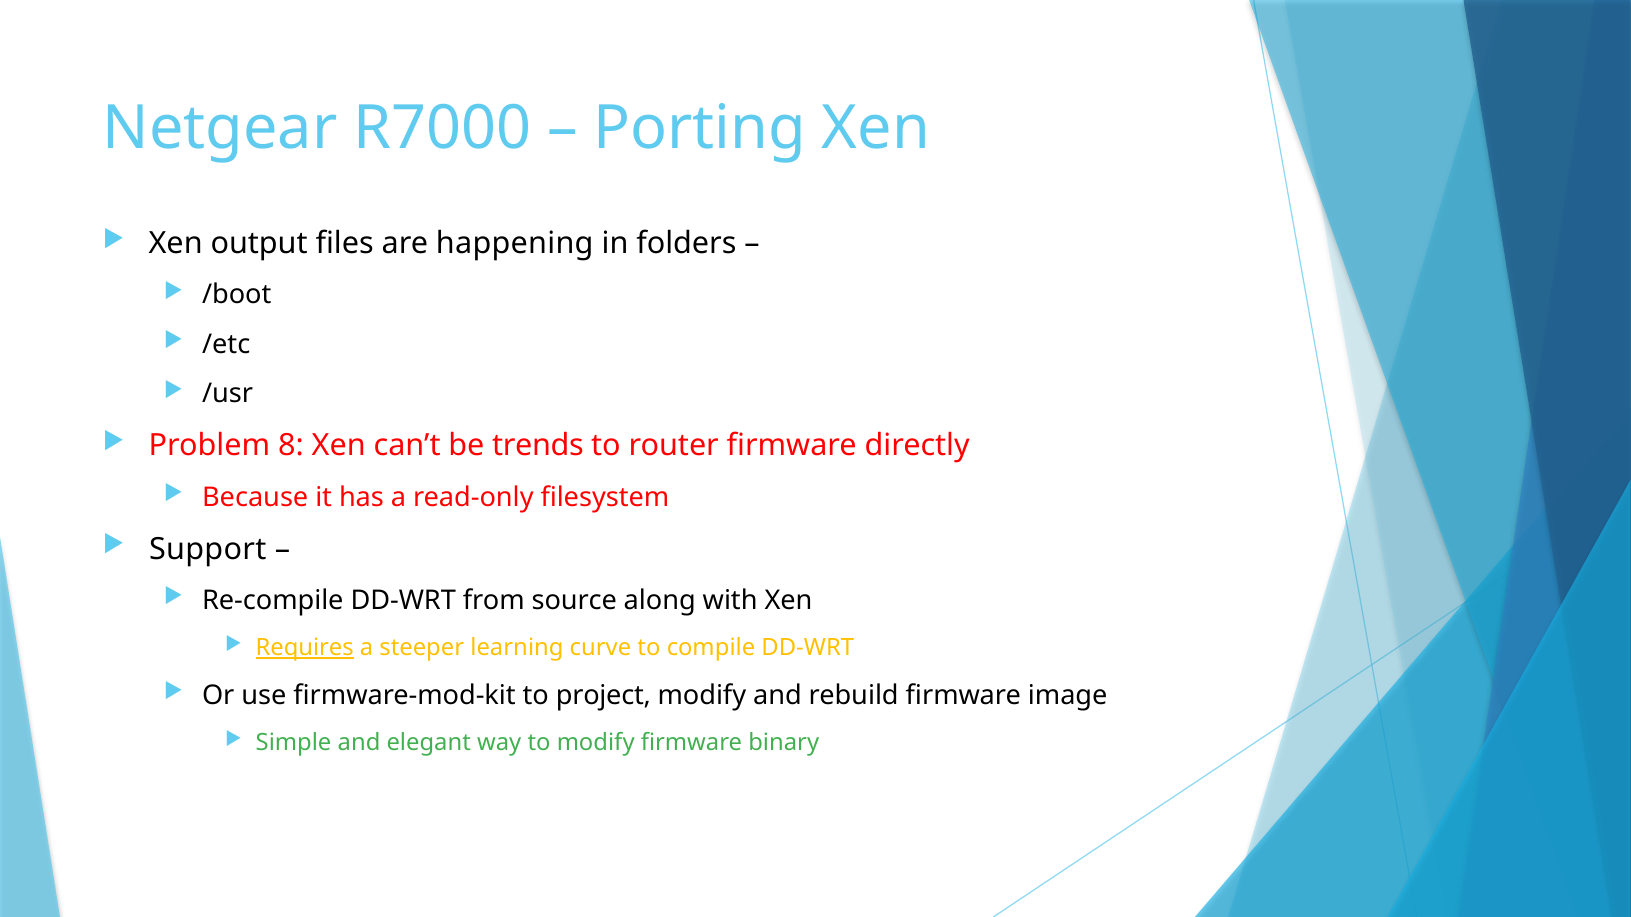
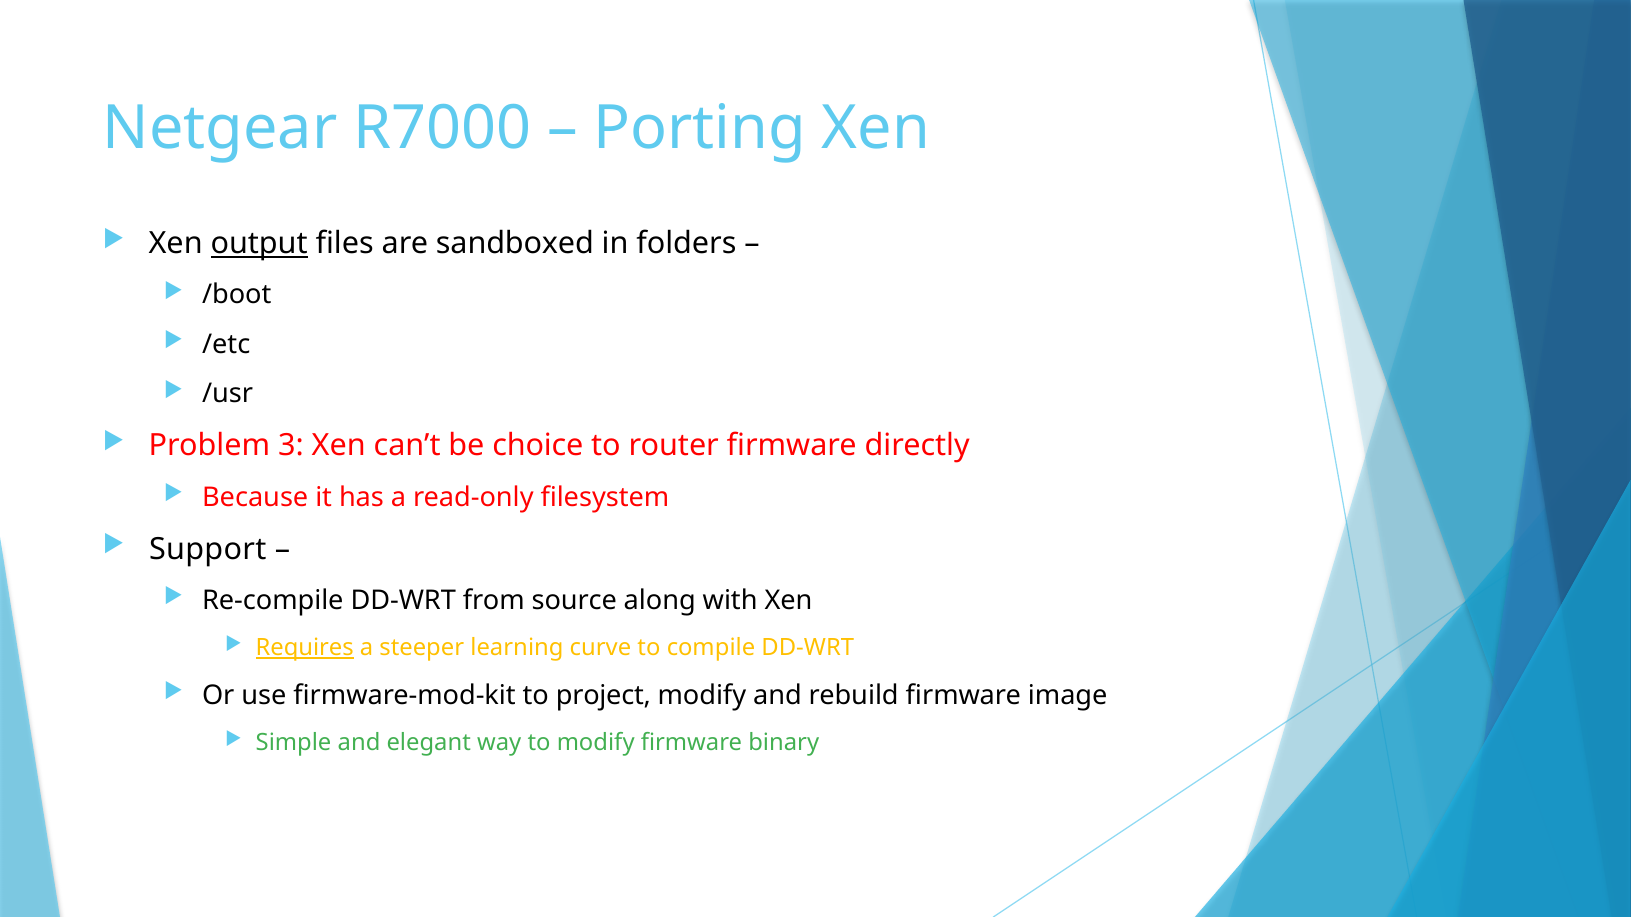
output underline: none -> present
happening: happening -> sandboxed
8: 8 -> 3
trends: trends -> choice
